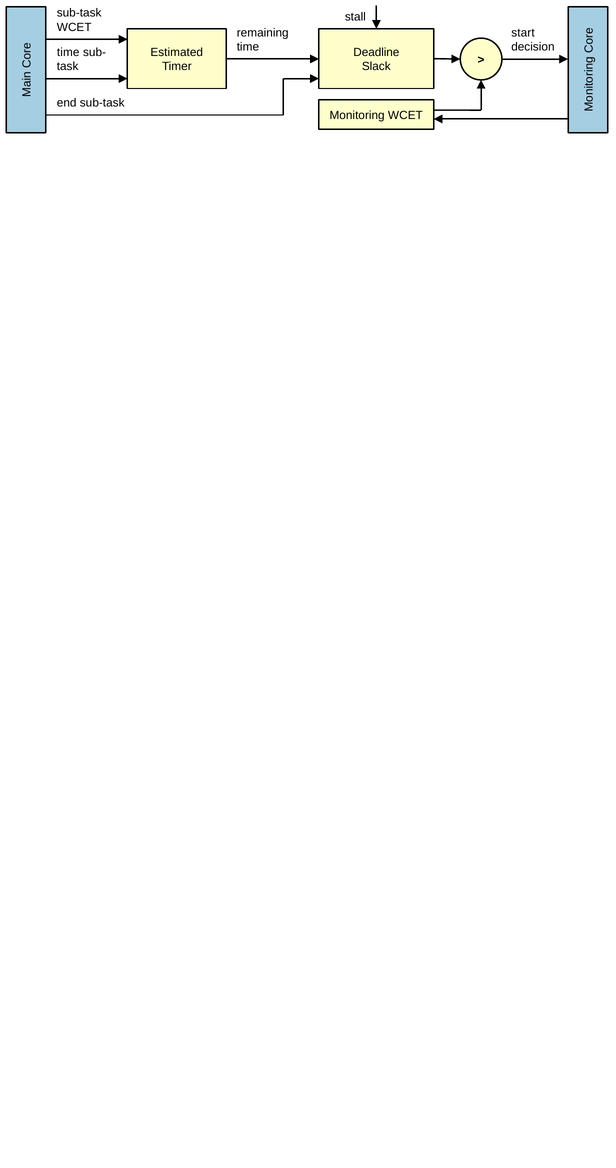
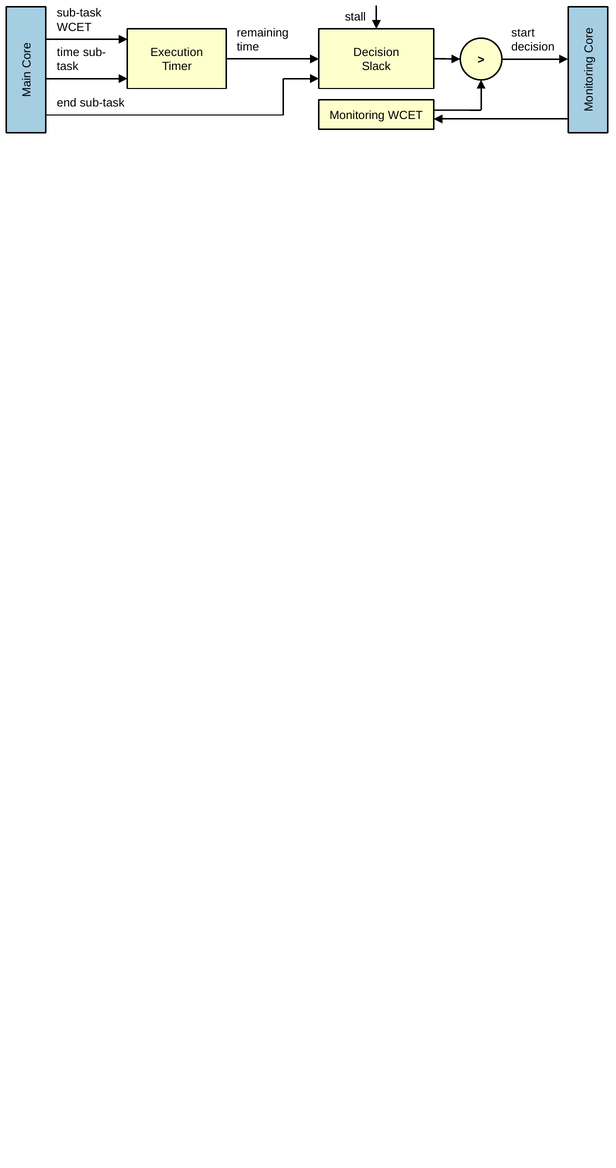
Estimated: Estimated -> Execution
Deadline at (376, 52): Deadline -> Decision
